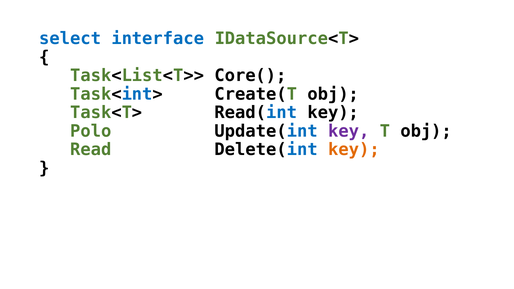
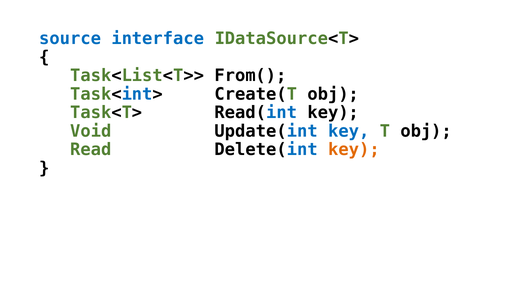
select: select -> source
Core(: Core( -> From(
Polo: Polo -> Void
key at (349, 131) colour: purple -> blue
